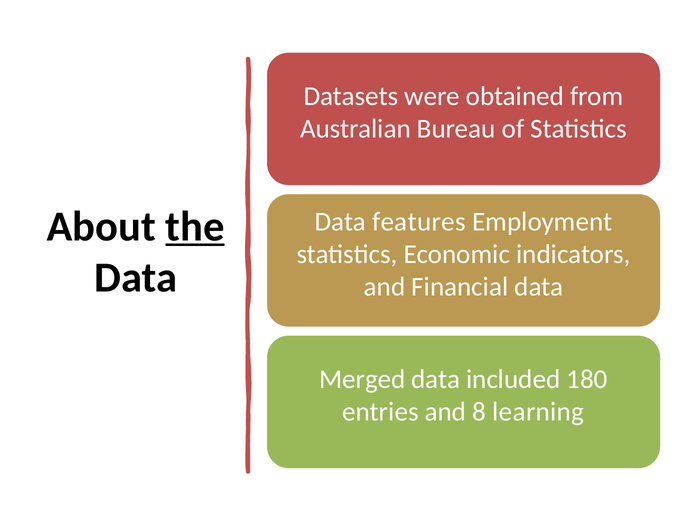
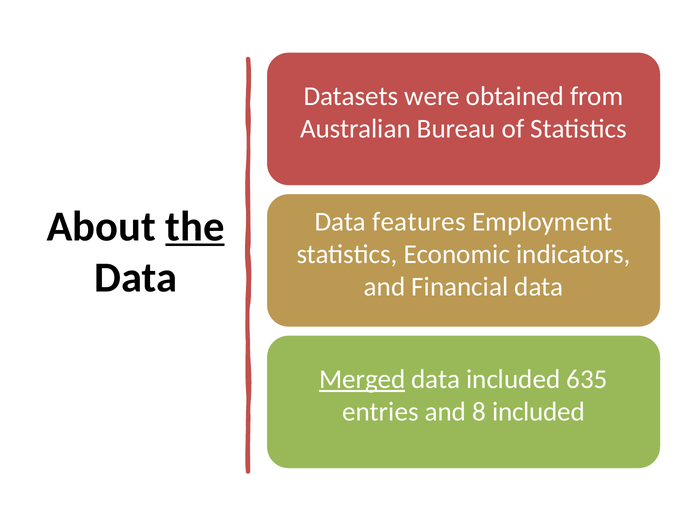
Merged underline: none -> present
180: 180 -> 635
8 learning: learning -> included
